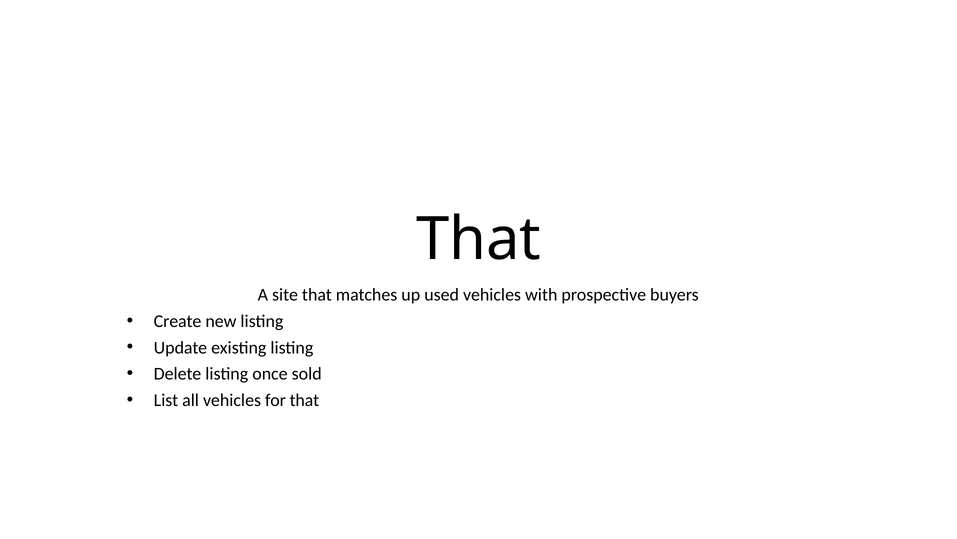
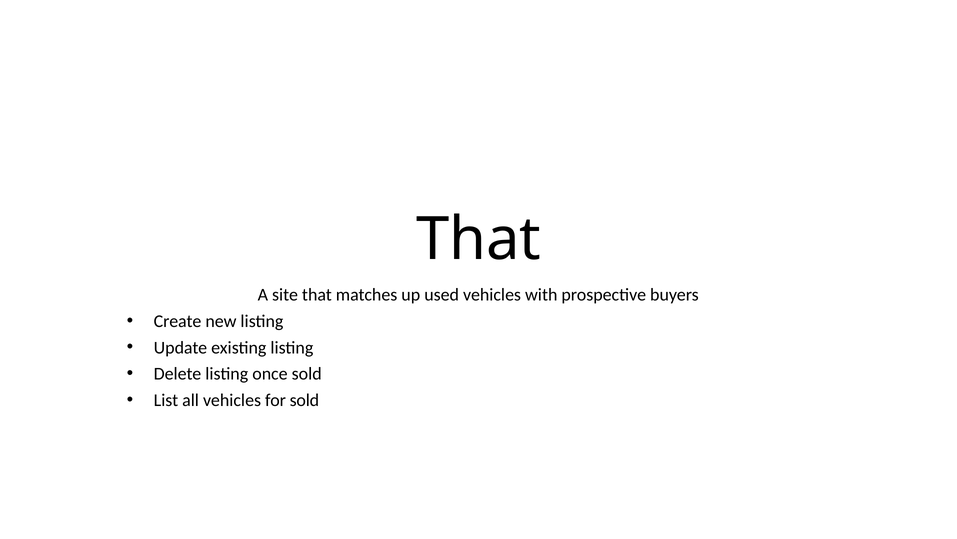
for that: that -> sold
